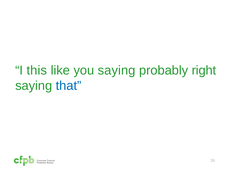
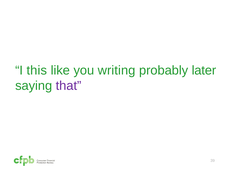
you saying: saying -> writing
right: right -> later
that colour: blue -> purple
